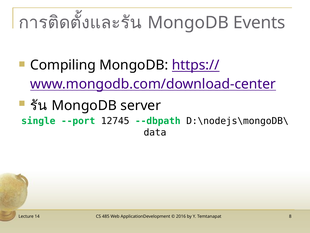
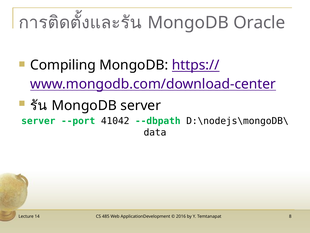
Events: Events -> Oracle
single at (38, 121): single -> server
12745: 12745 -> 41042
